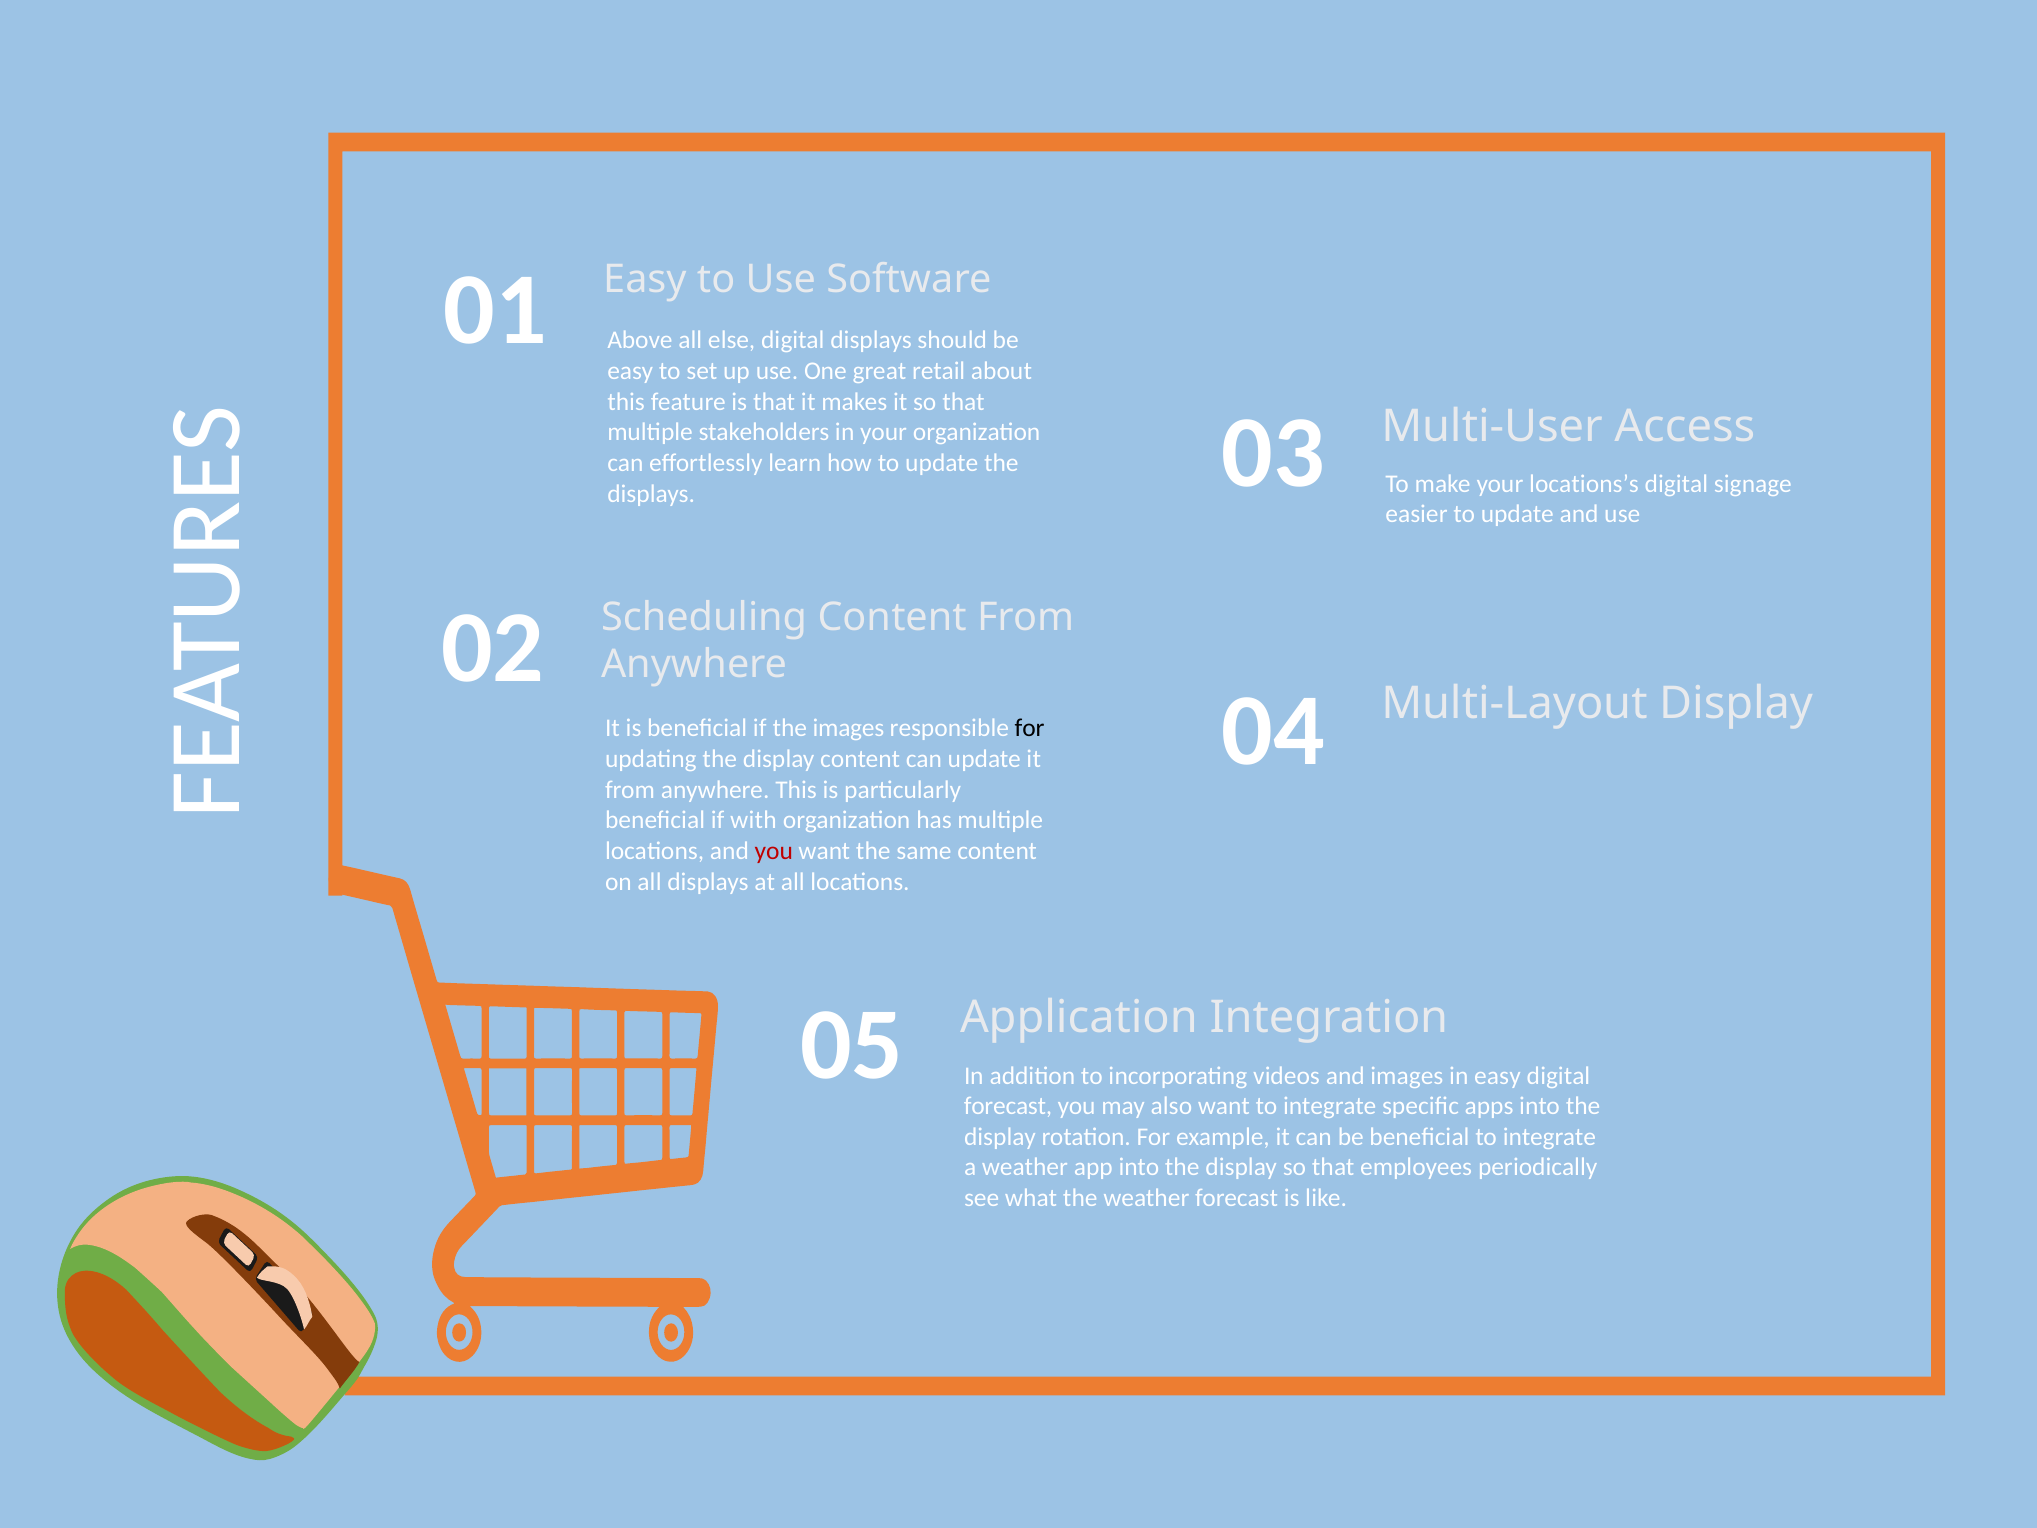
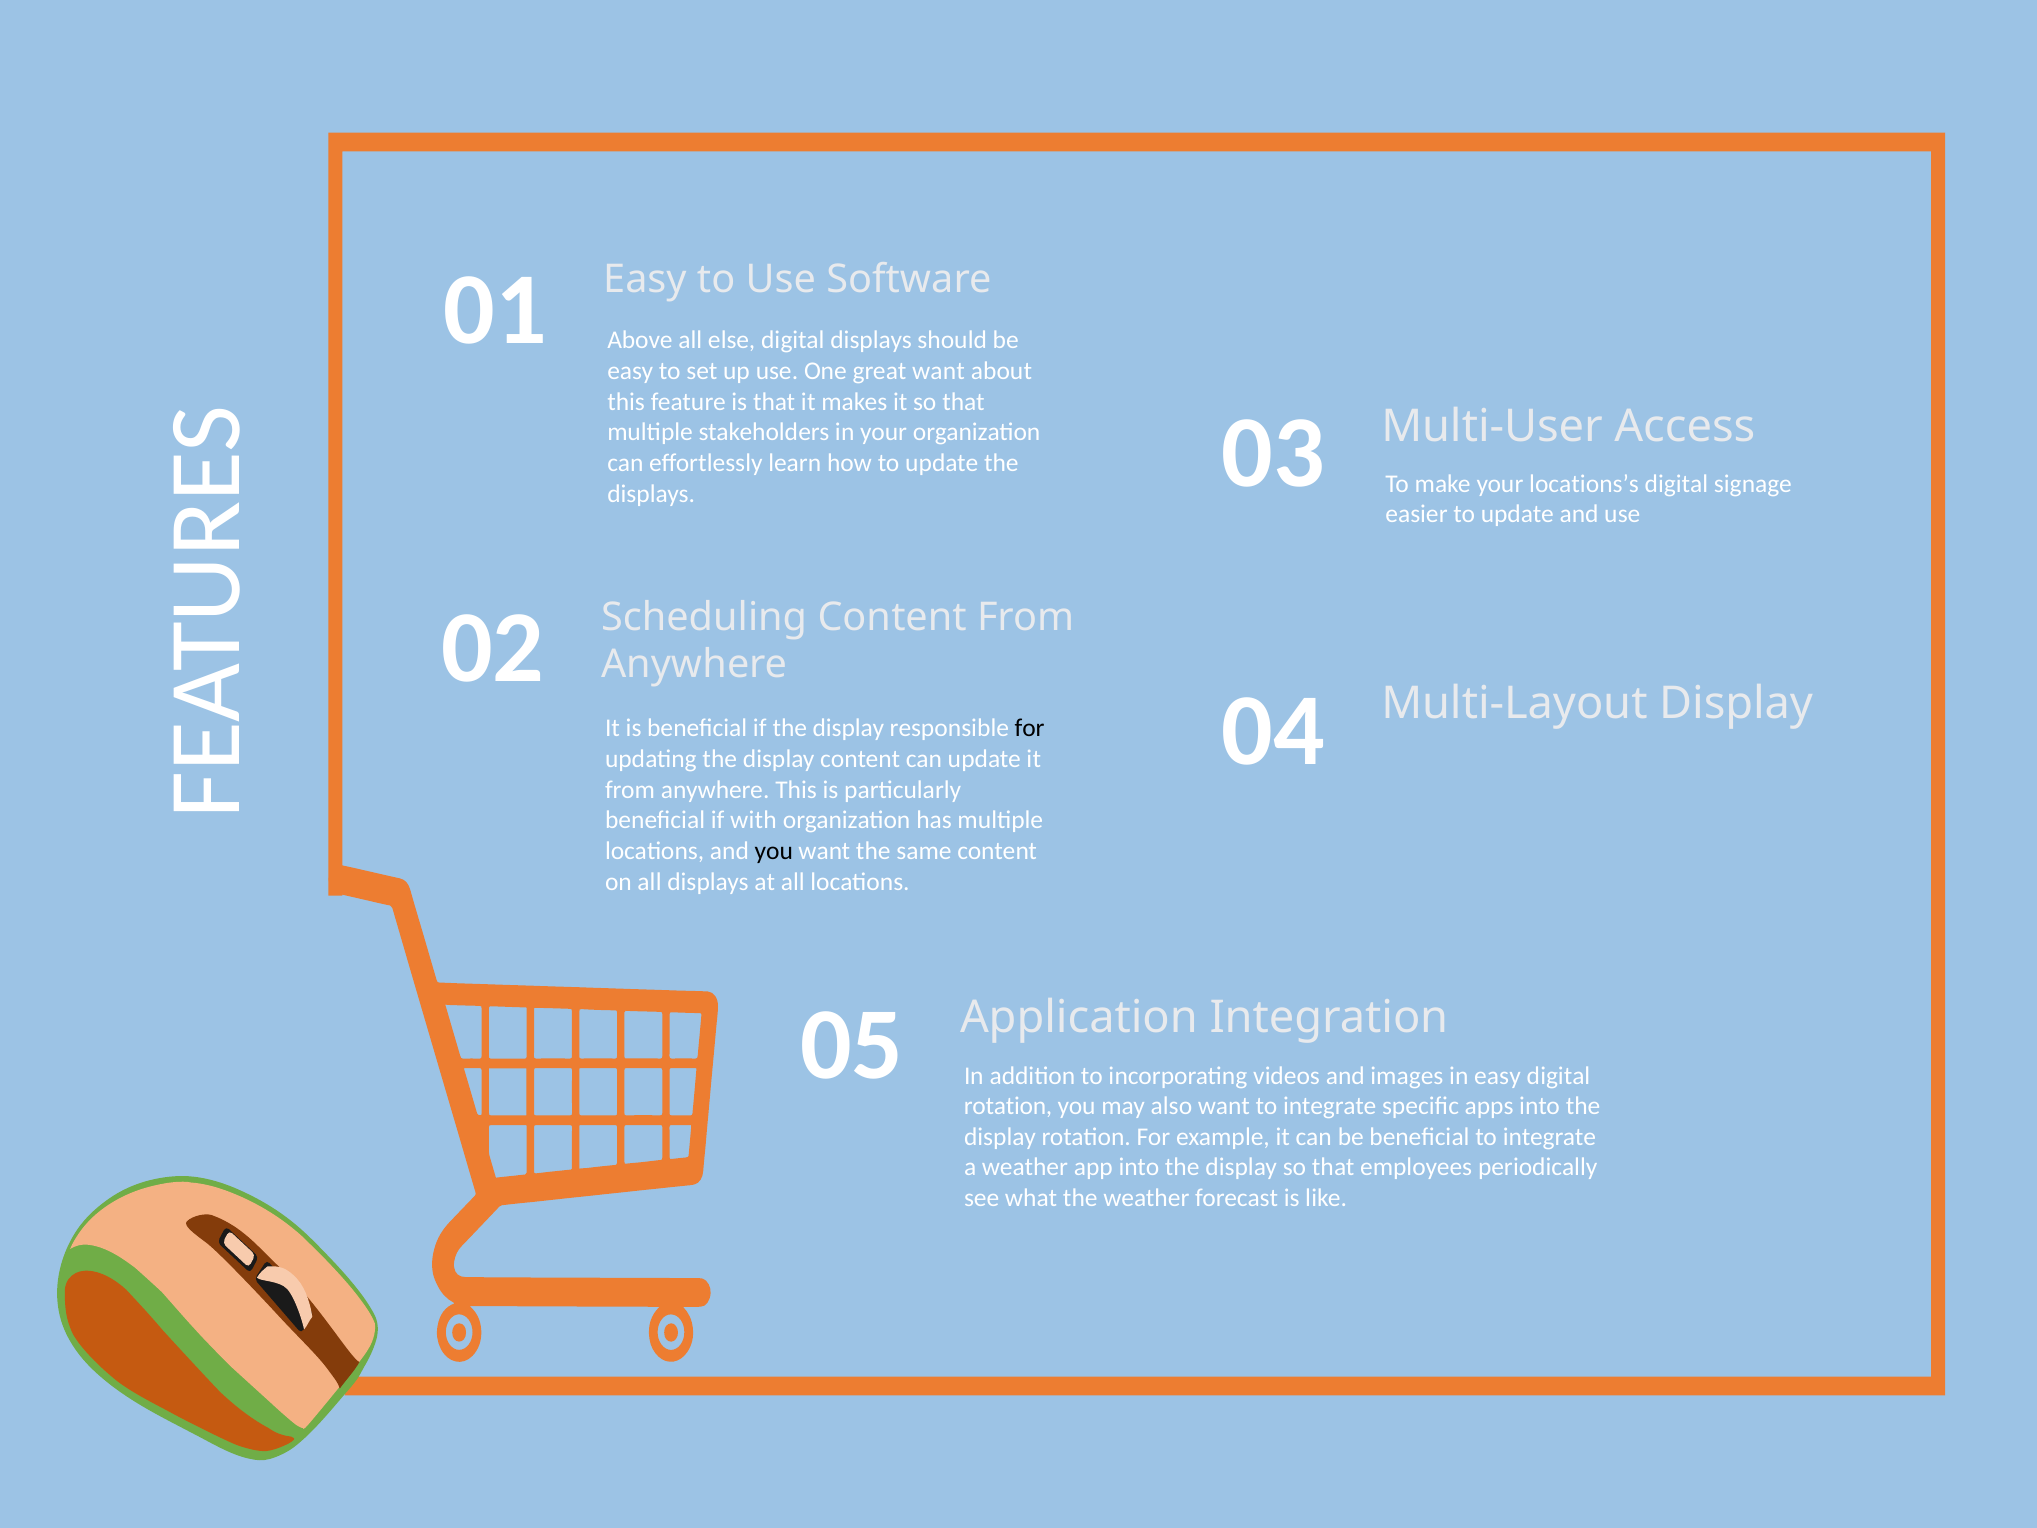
great retail: retail -> want
if the images: images -> display
you at (774, 851) colour: red -> black
forecast at (1008, 1106): forecast -> rotation
